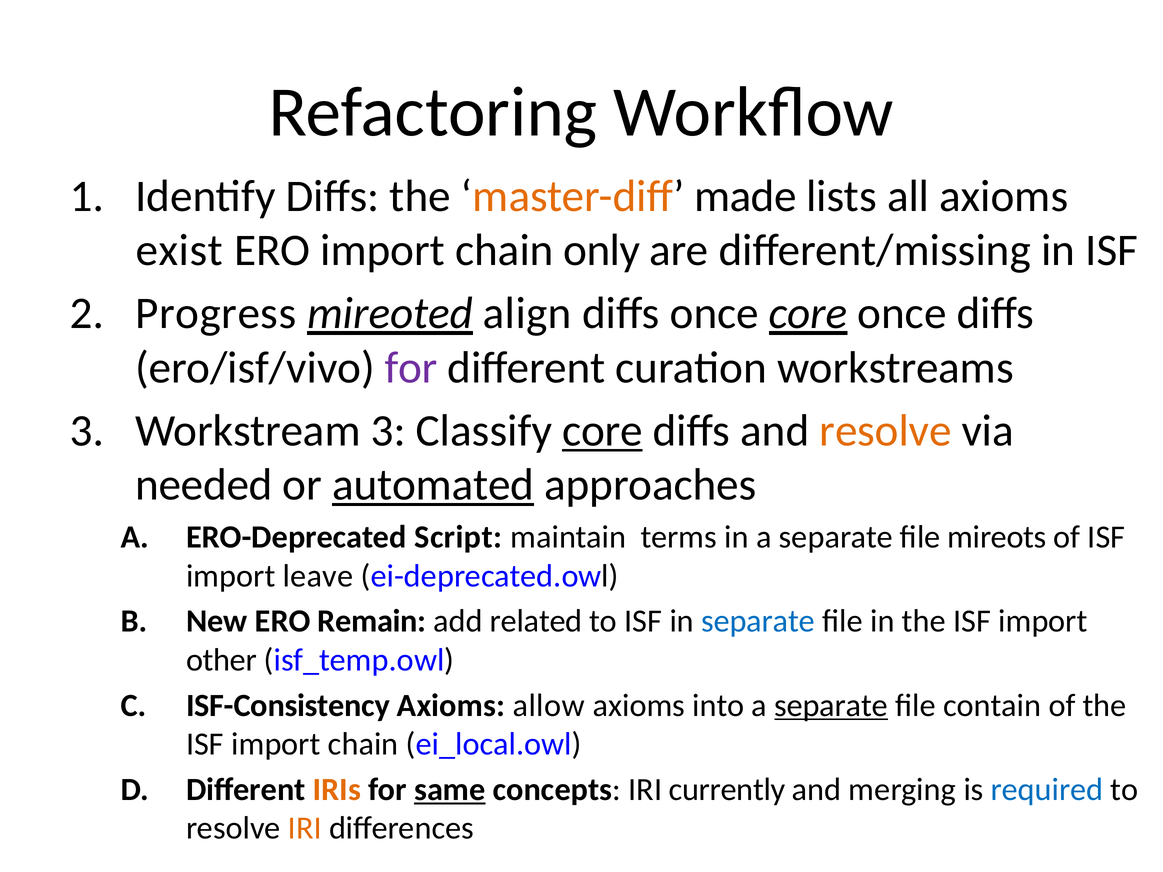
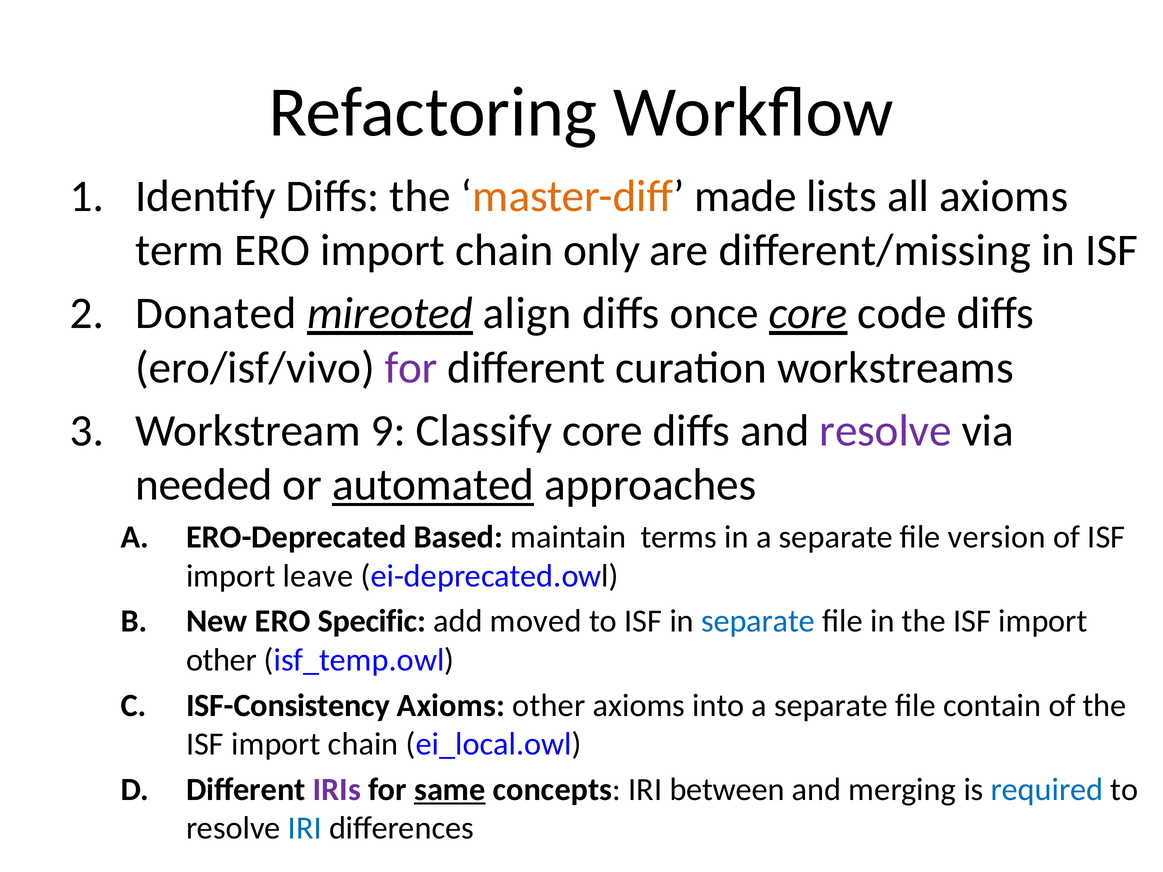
exist: exist -> term
Progress: Progress -> Donated
core once: once -> code
Workstream 3: 3 -> 9
core at (602, 431) underline: present -> none
resolve at (885, 431) colour: orange -> purple
Script: Script -> Based
mireots: mireots -> version
Remain: Remain -> Specific
related: related -> moved
Axioms allow: allow -> other
separate at (831, 706) underline: present -> none
IRIs colour: orange -> purple
currently: currently -> between
IRI at (305, 828) colour: orange -> blue
